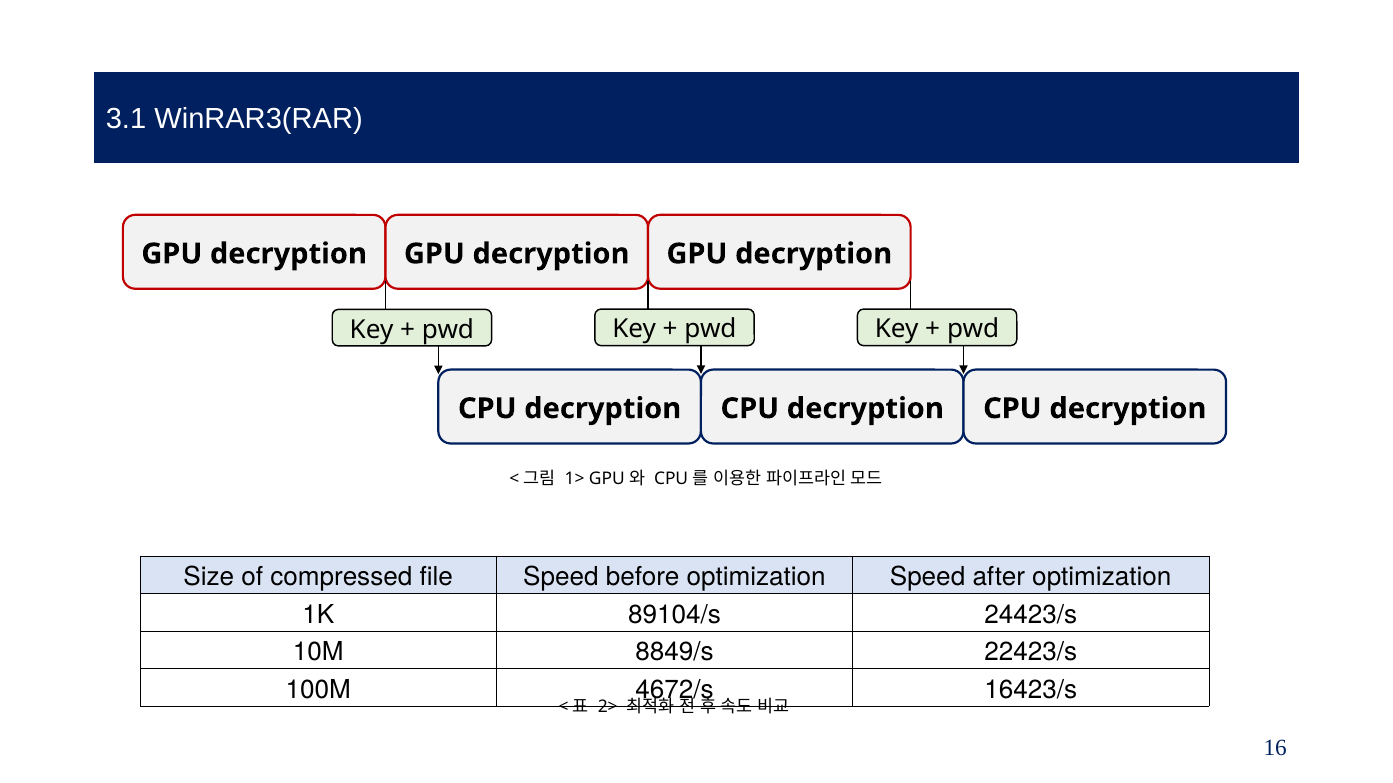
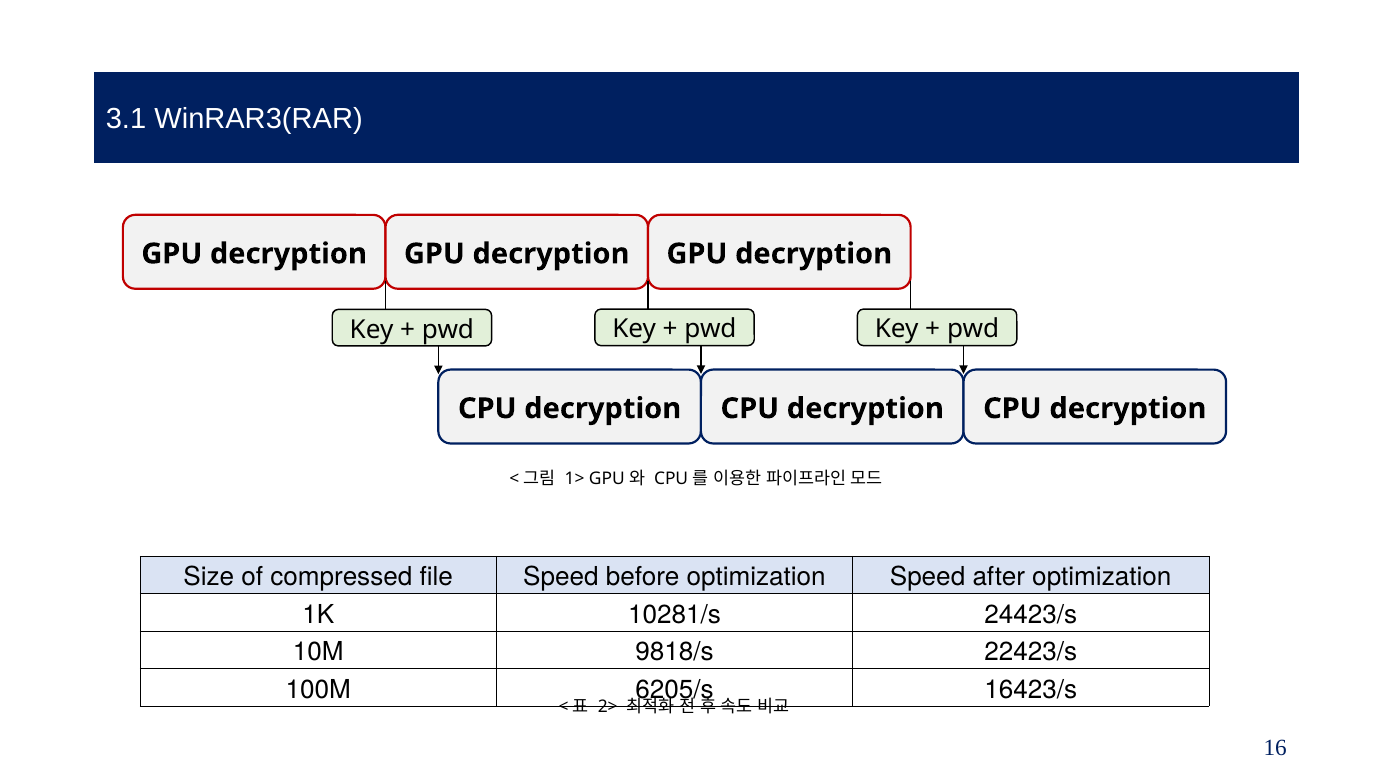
89104/s: 89104/s -> 10281/s
8849/s: 8849/s -> 9818/s
4672/s: 4672/s -> 6205/s
